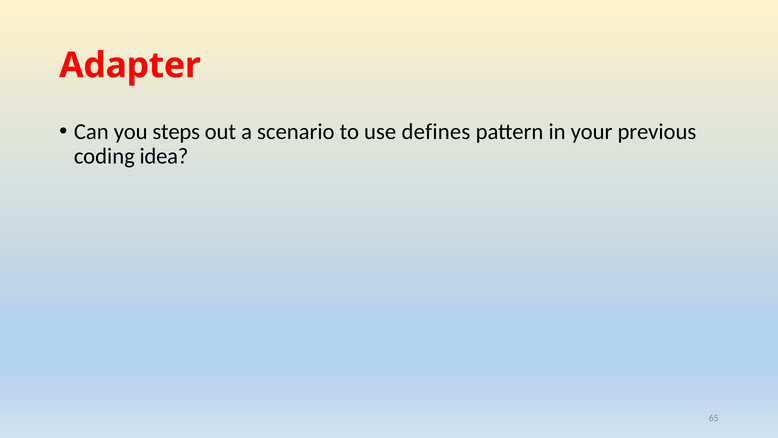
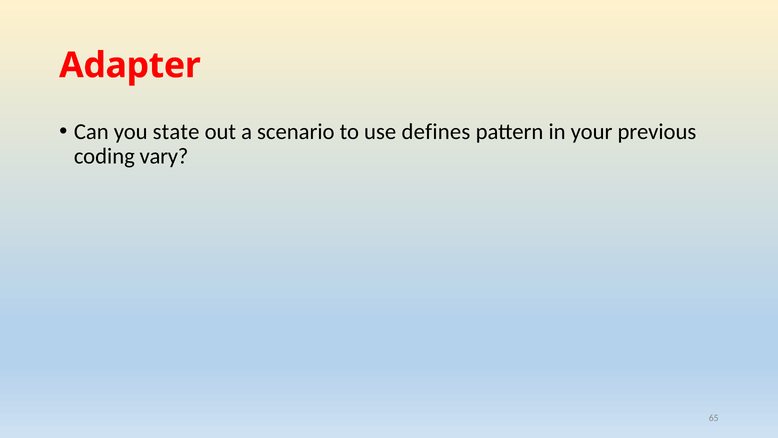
steps: steps -> state
idea: idea -> vary
